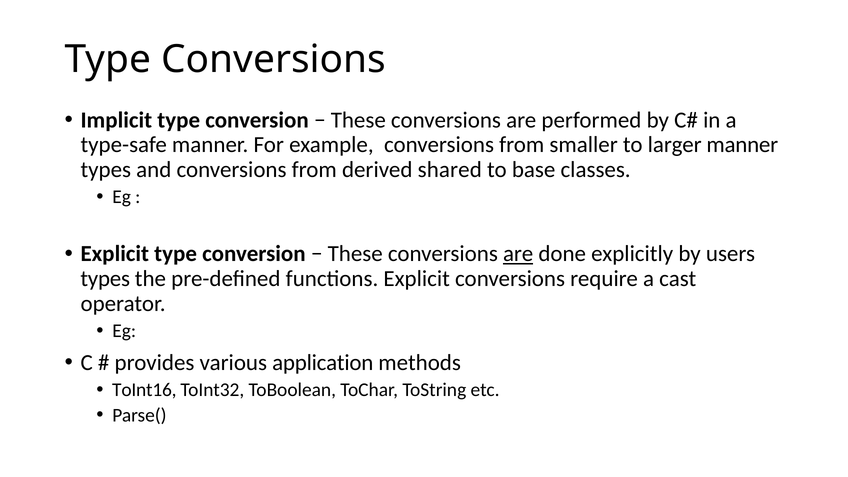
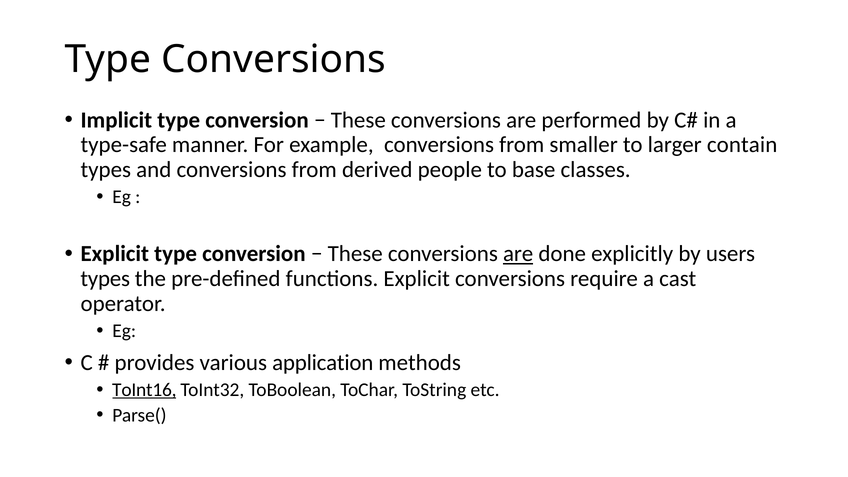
larger manner: manner -> contain
shared: shared -> people
ToInt16 underline: none -> present
